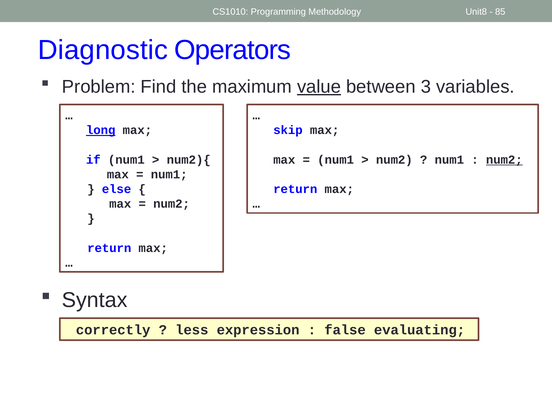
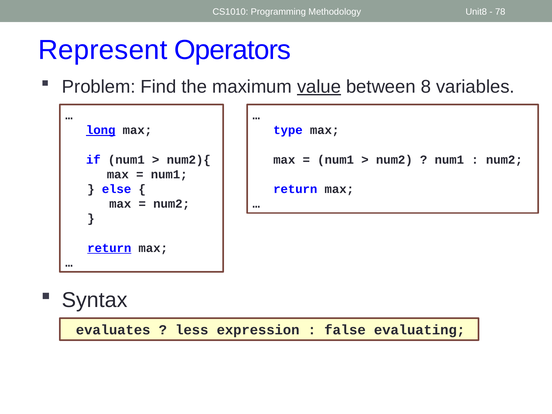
85: 85 -> 78
Diagnostic: Diagnostic -> Represent
3: 3 -> 8
skip: skip -> type
num2 at (504, 160) underline: present -> none
return at (109, 248) underline: none -> present
correctly: correctly -> evaluates
